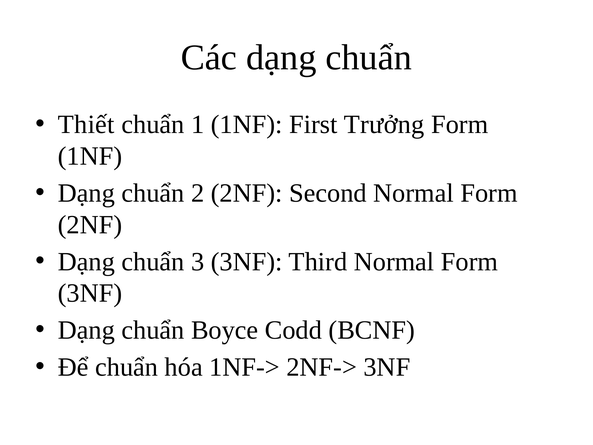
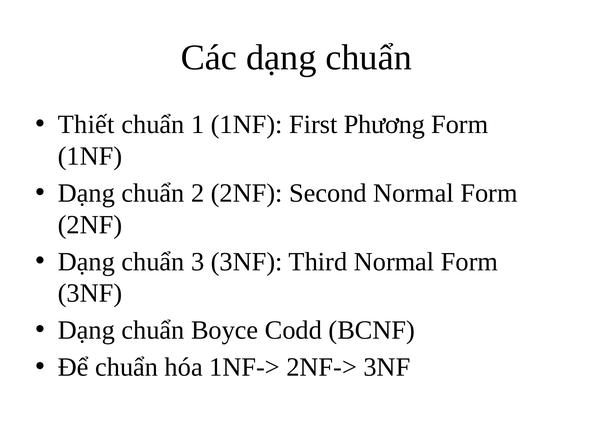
Trưởng: Trưởng -> Phương
